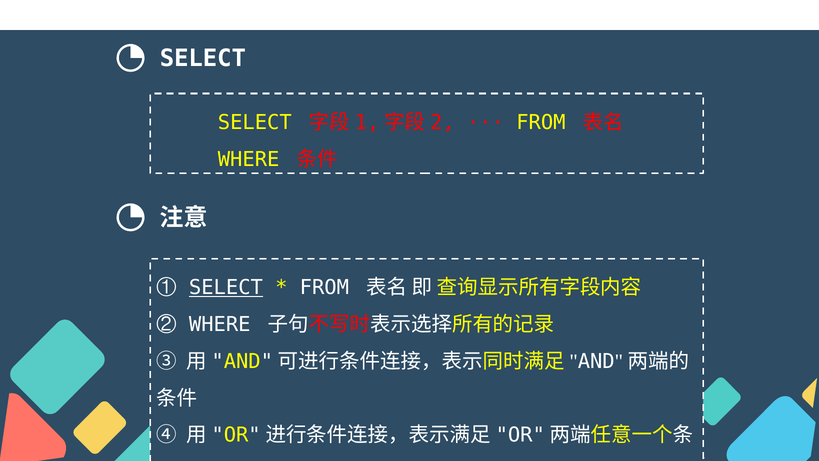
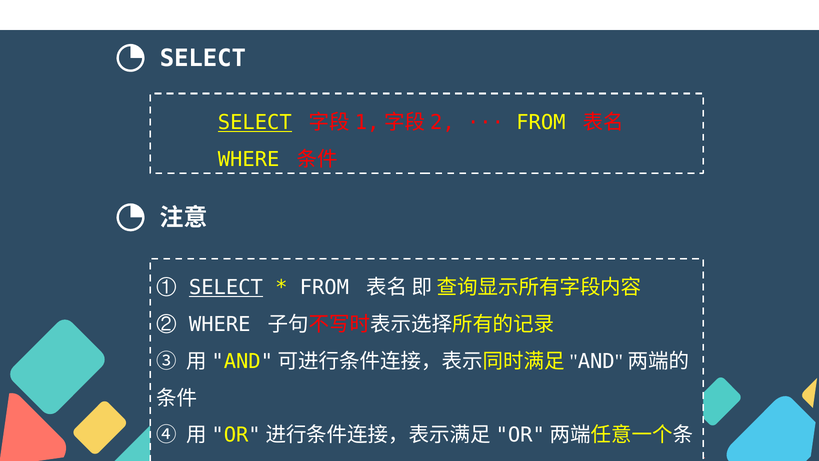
SELECT at (255, 123) underline: none -> present
